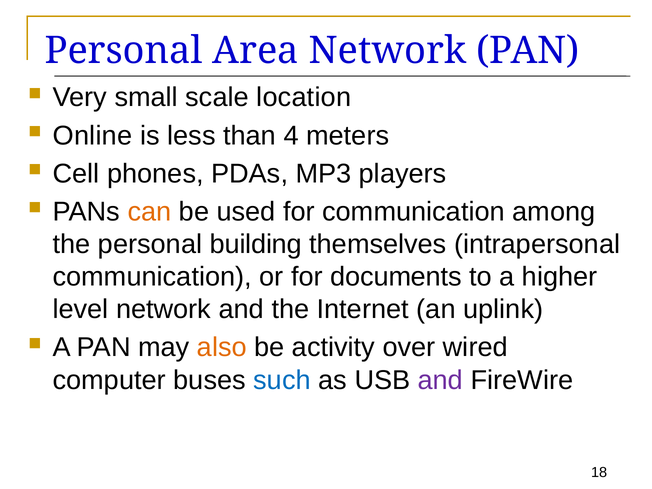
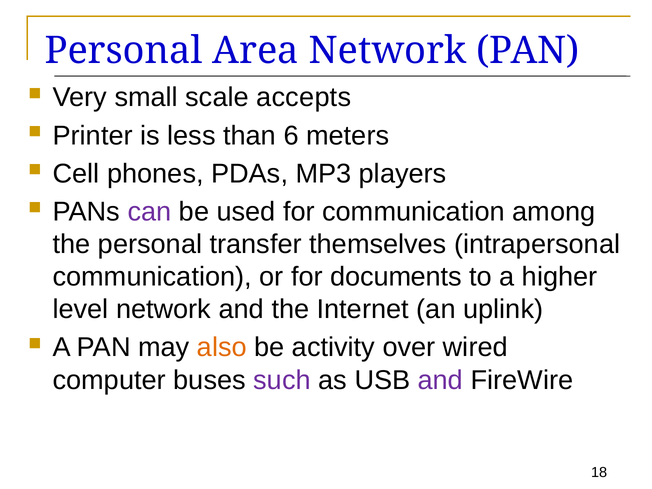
location: location -> accepts
Online: Online -> Printer
4: 4 -> 6
can colour: orange -> purple
building: building -> transfer
such colour: blue -> purple
